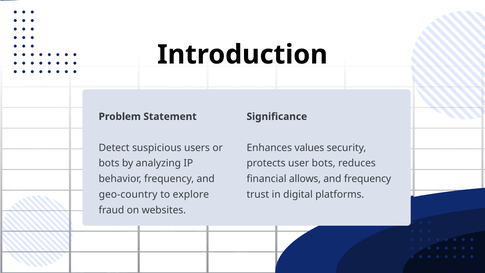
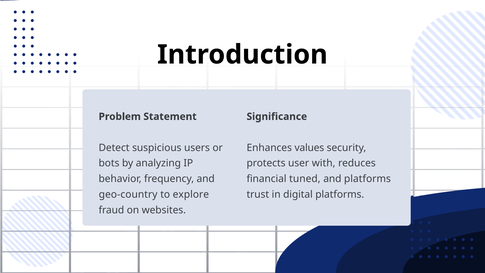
user bots: bots -> with
allows: allows -> tuned
and frequency: frequency -> platforms
